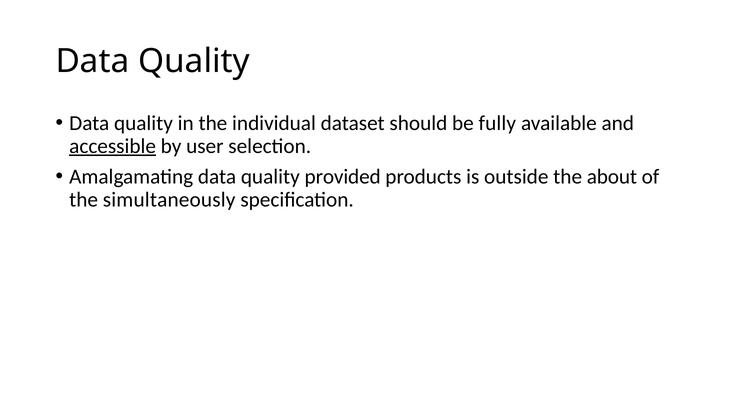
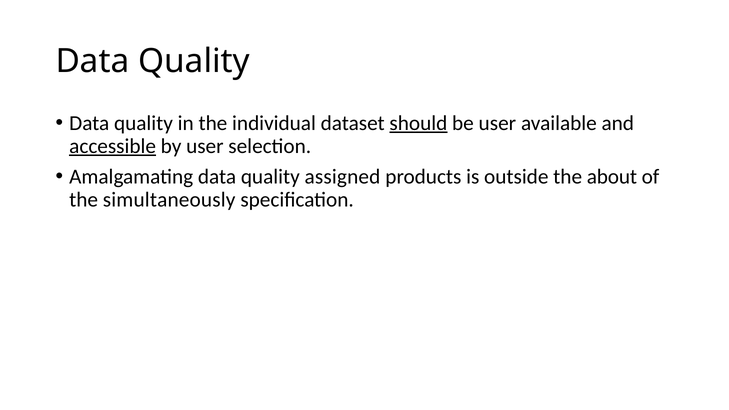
should underline: none -> present
be fully: fully -> user
provided: provided -> assigned
